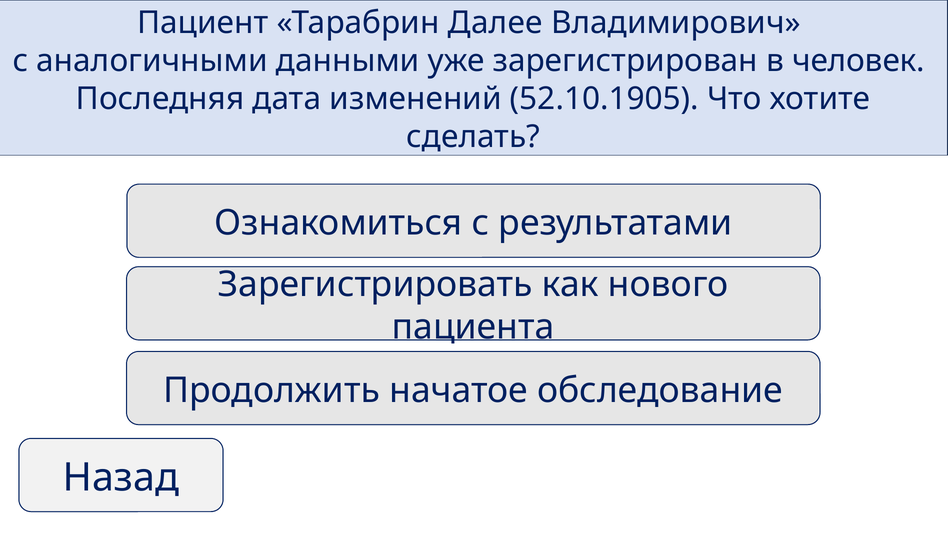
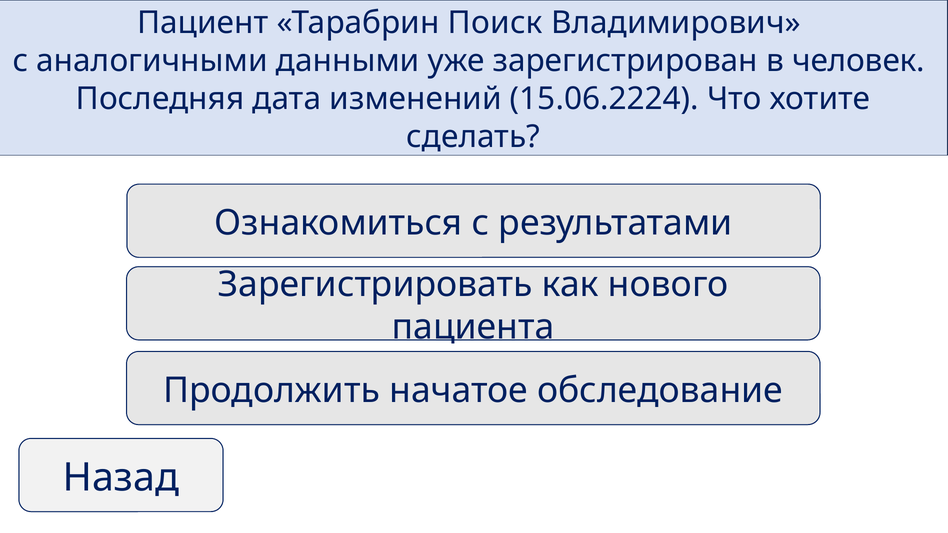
Далее: Далее -> Поиск
52.10.1905: 52.10.1905 -> 15.06.2224
